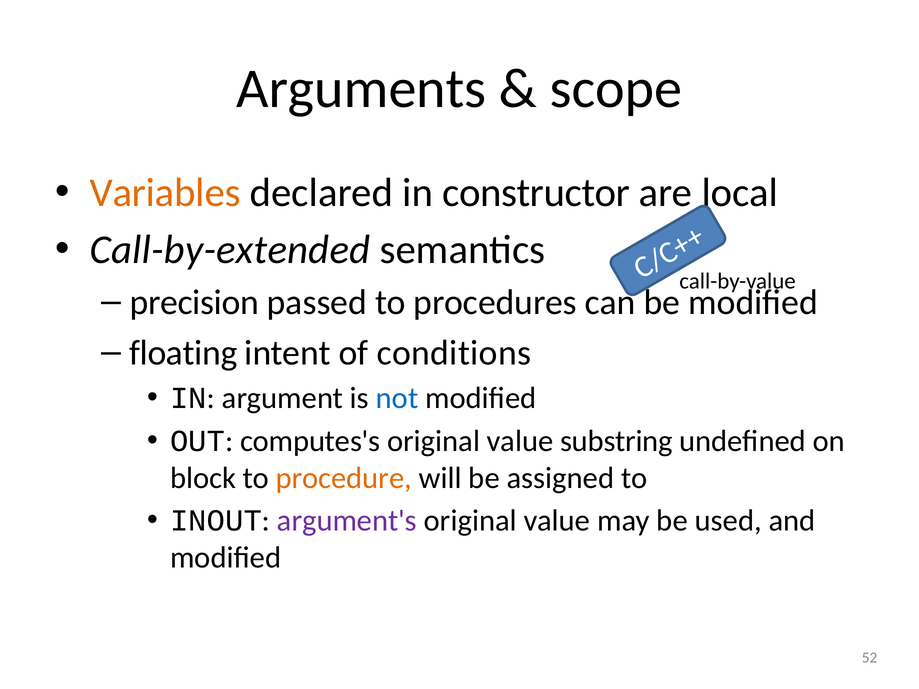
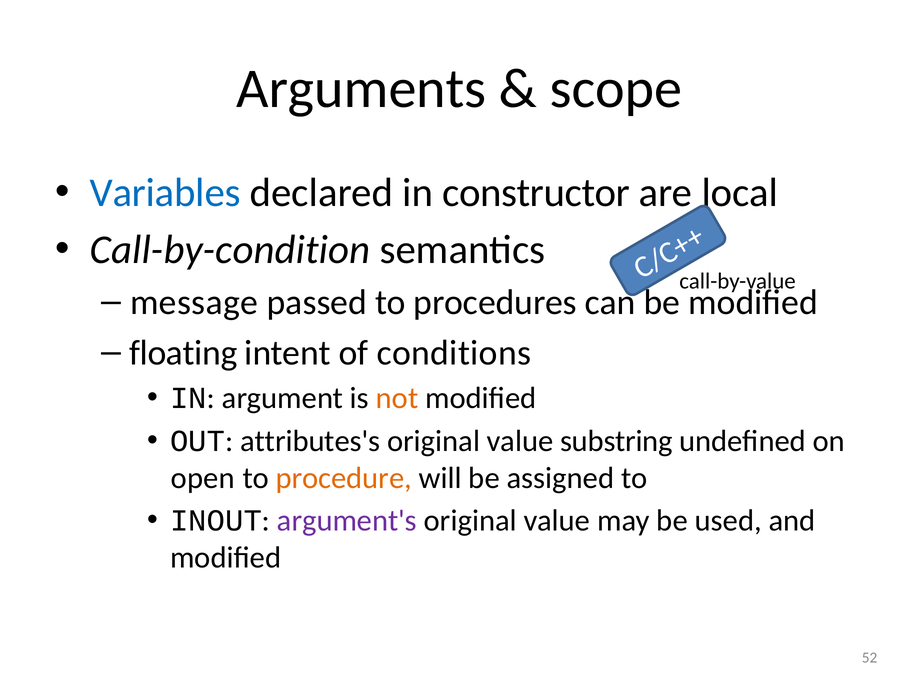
Variables colour: orange -> blue
Call-by-extended: Call-by-extended -> Call-by-condition
precision: precision -> message
not colour: blue -> orange
computes's: computes's -> attributes's
block: block -> open
